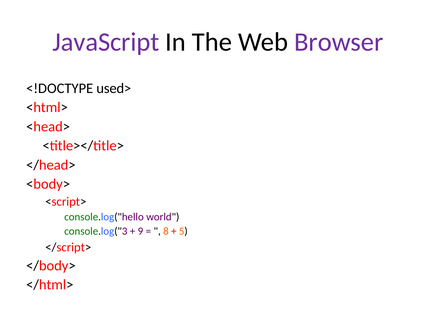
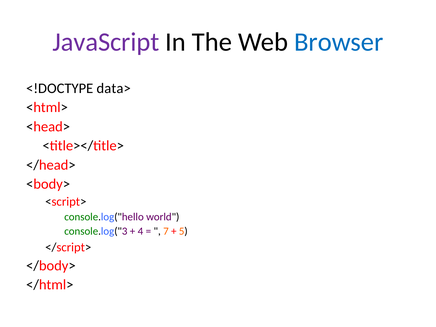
Browser colour: purple -> blue
used>: used> -> data>
9: 9 -> 4
8: 8 -> 7
